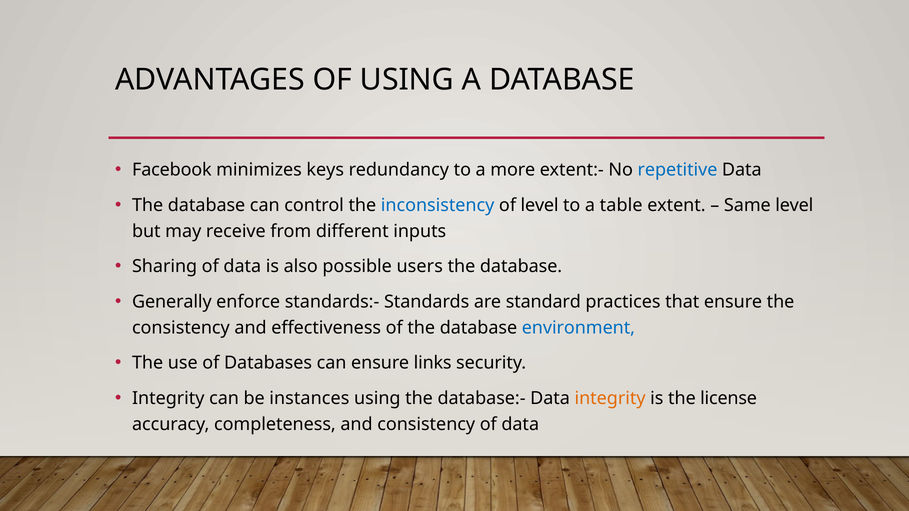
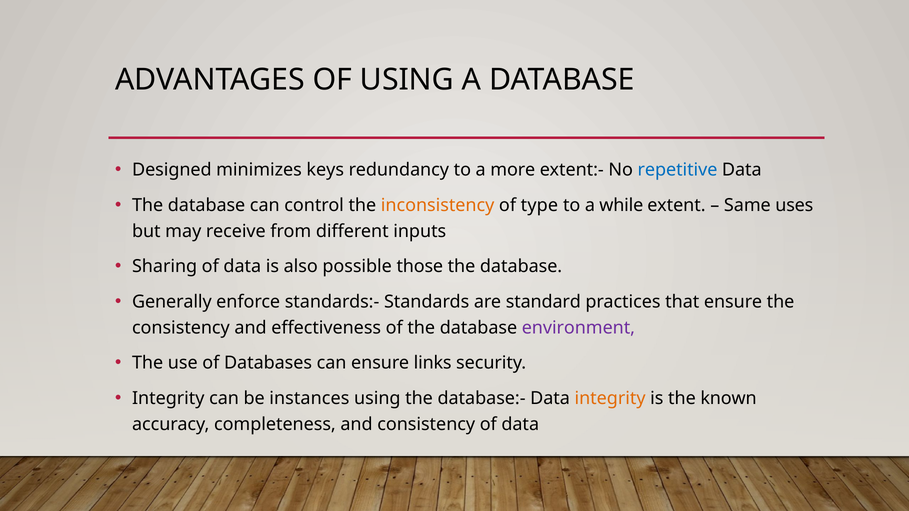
Facebook: Facebook -> Designed
inconsistency colour: blue -> orange
of level: level -> type
table: table -> while
Same level: level -> uses
users: users -> those
environment colour: blue -> purple
license: license -> known
